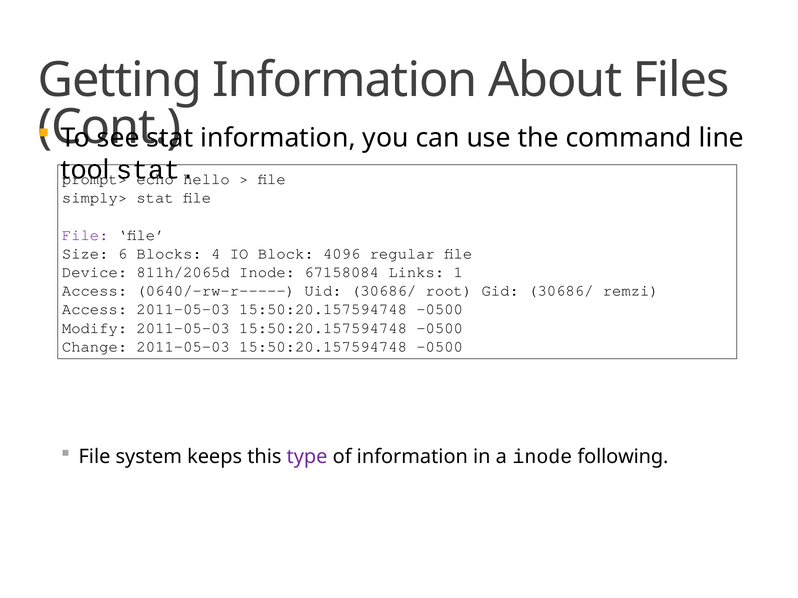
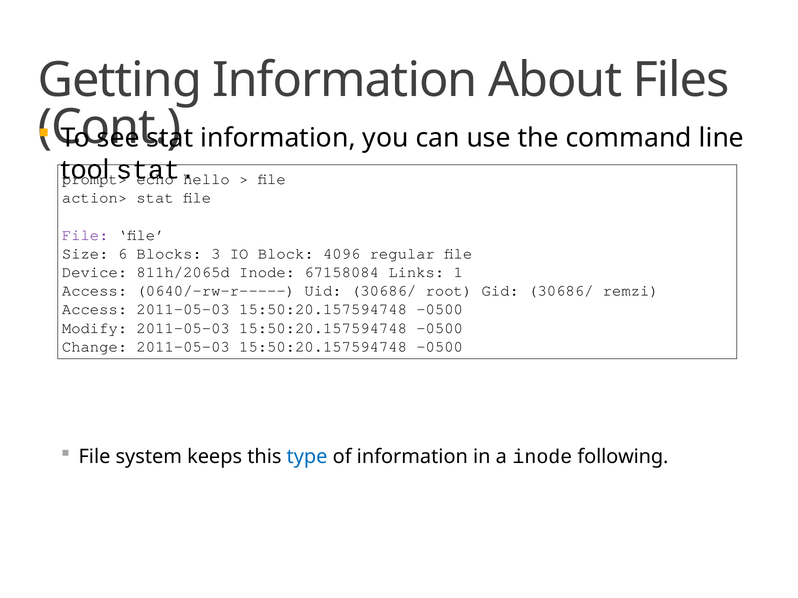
simply>: simply> -> action>
4: 4 -> 3
type colour: purple -> blue
